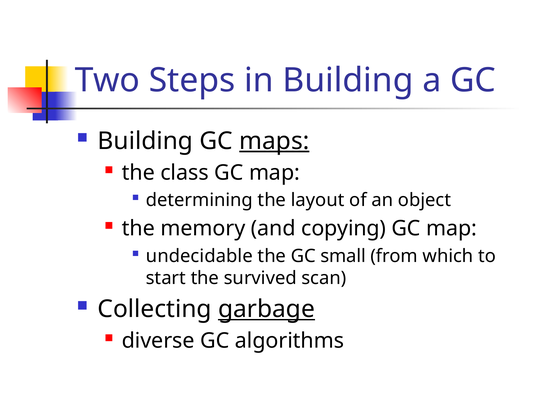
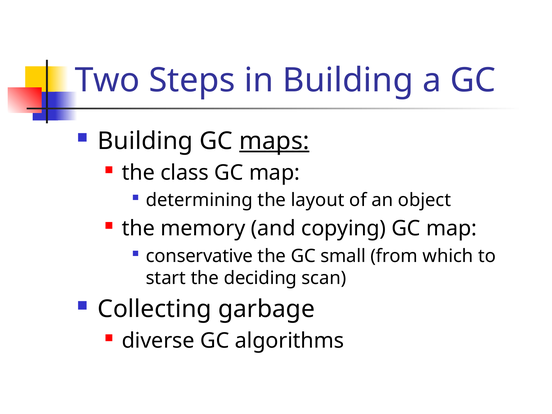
undecidable: undecidable -> conservative
survived: survived -> deciding
garbage underline: present -> none
